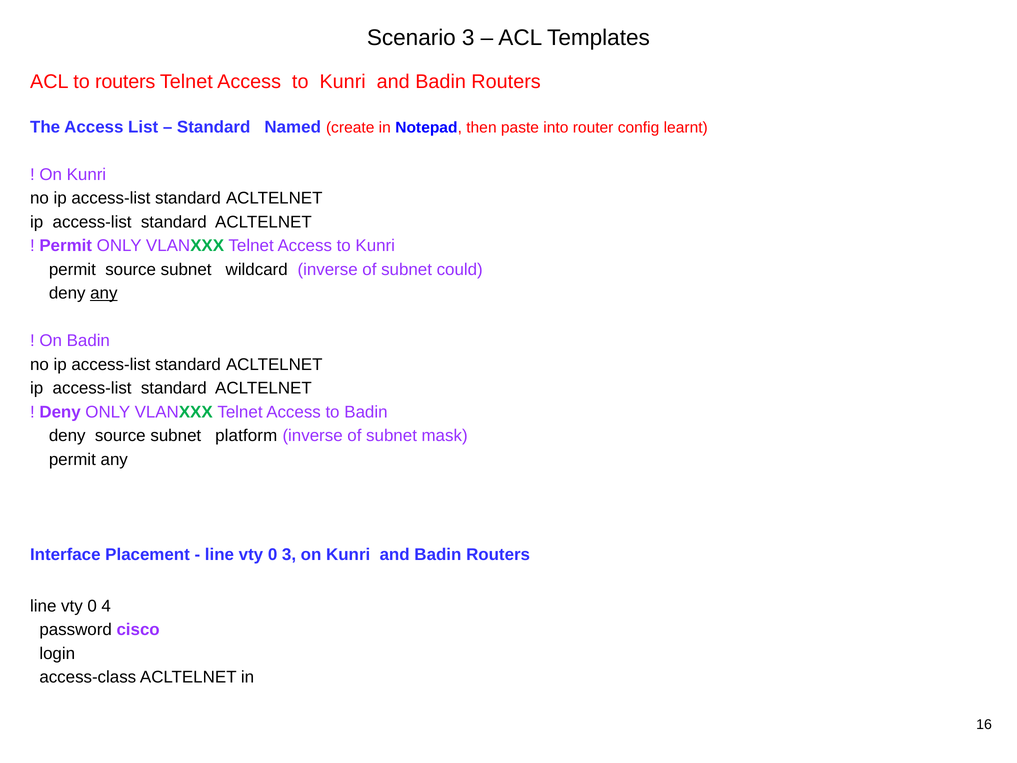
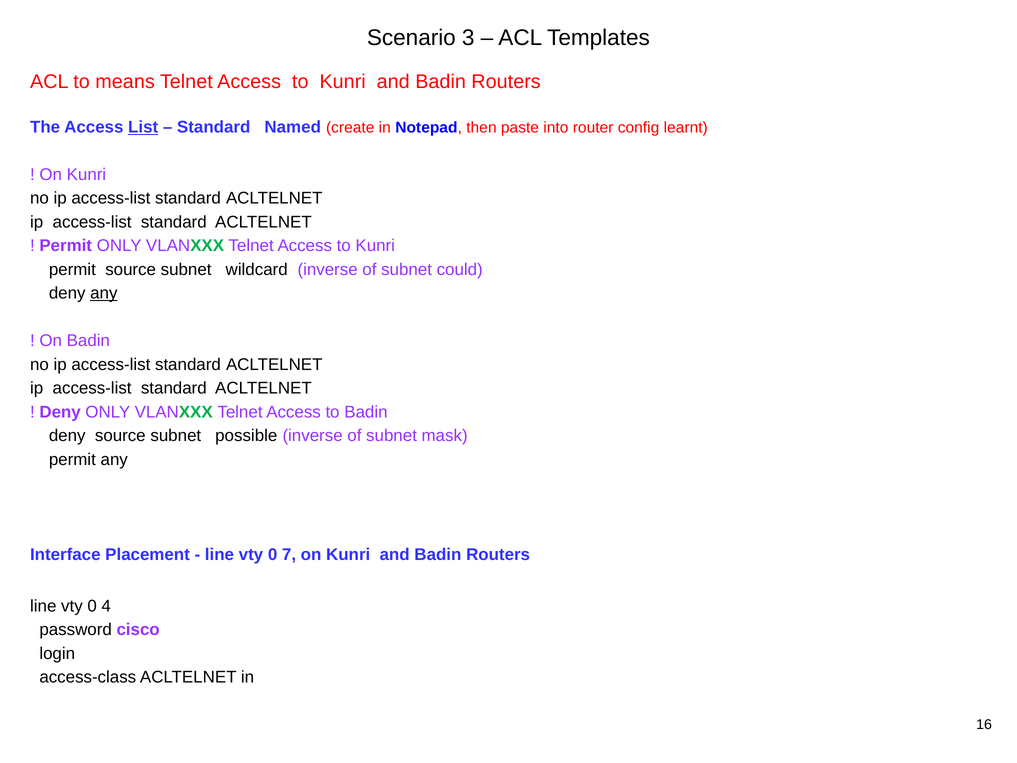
to routers: routers -> means
List underline: none -> present
platform: platform -> possible
0 3: 3 -> 7
